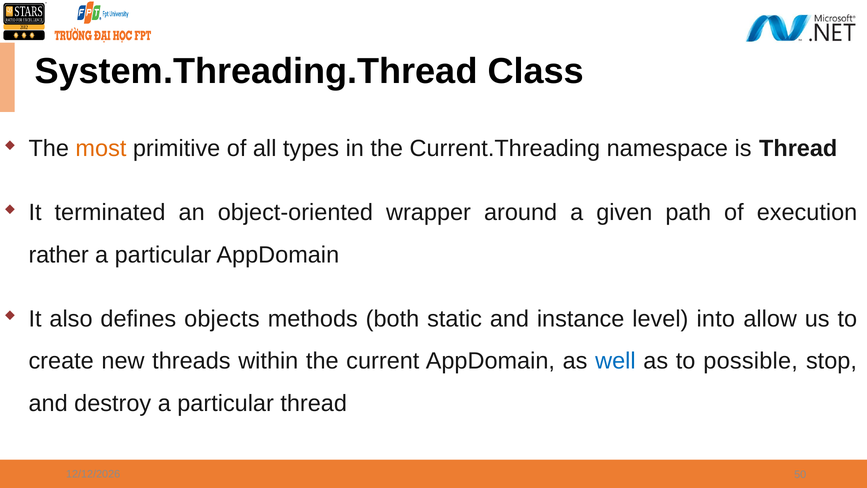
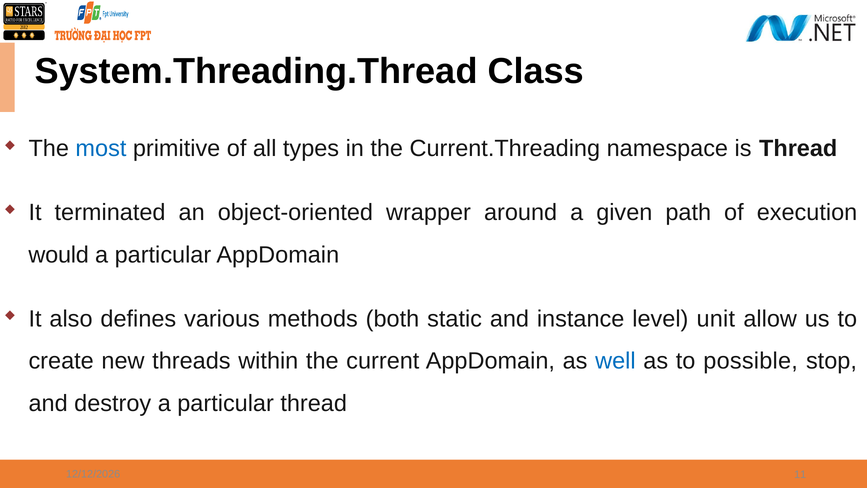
most colour: orange -> blue
rather: rather -> would
objects: objects -> various
into: into -> unit
50: 50 -> 11
